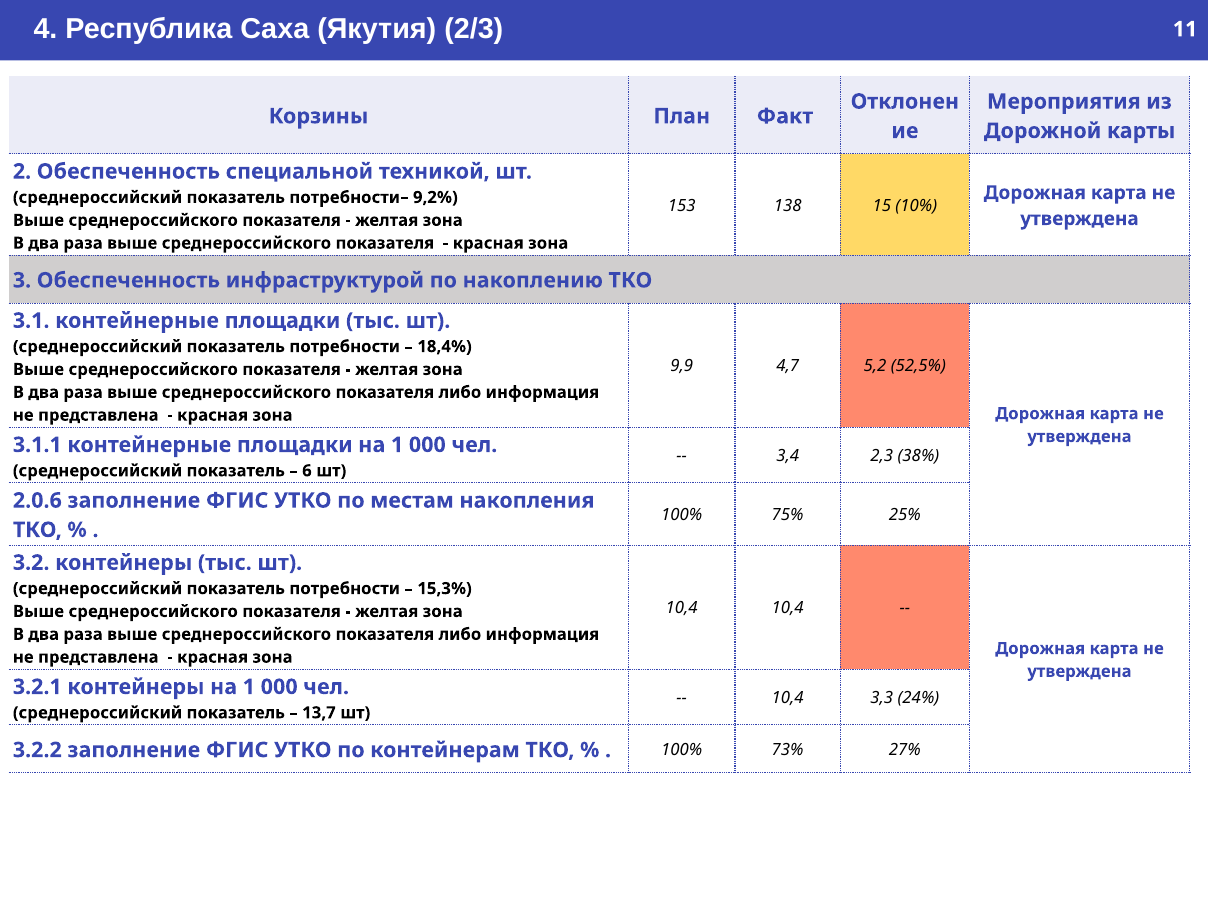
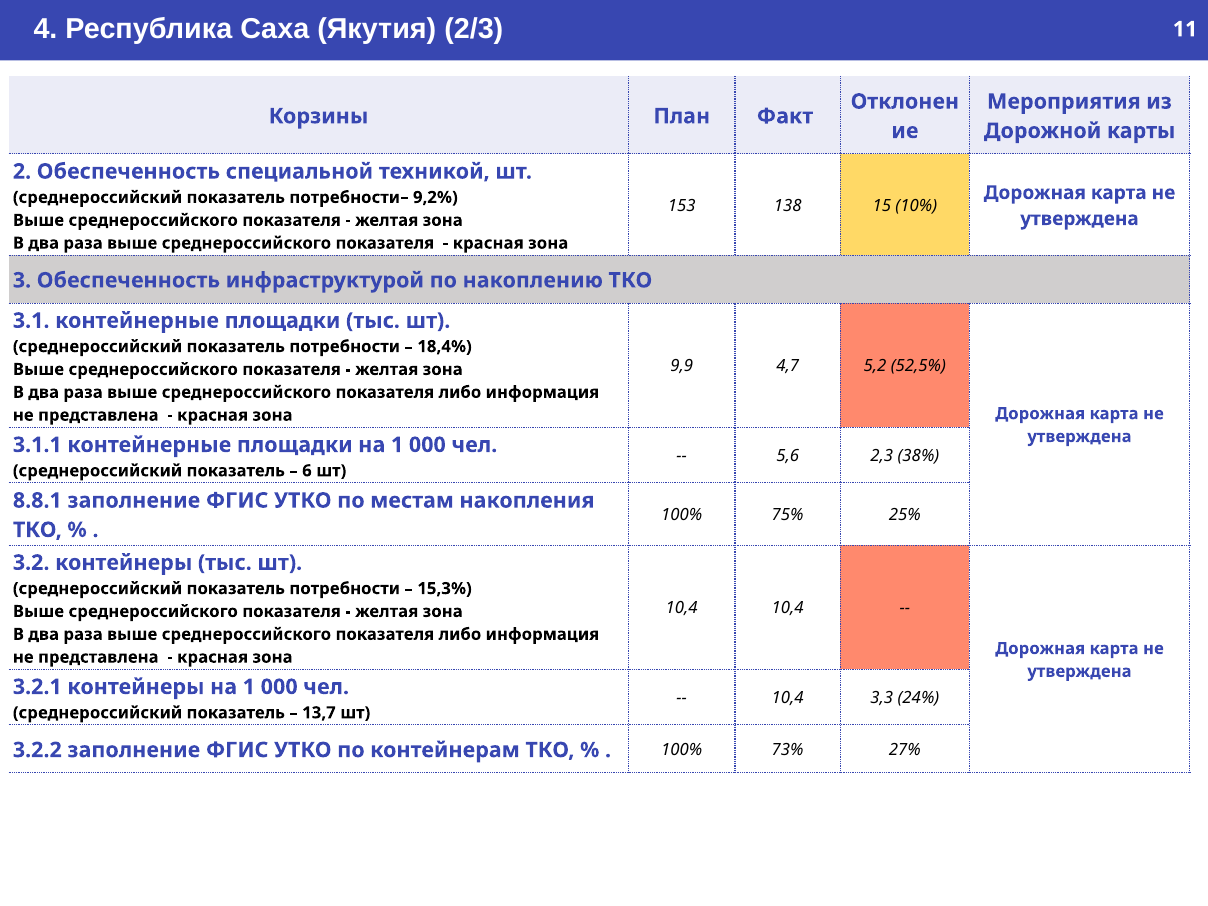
3,4: 3,4 -> 5,6
2.0.6: 2.0.6 -> 8.8.1
